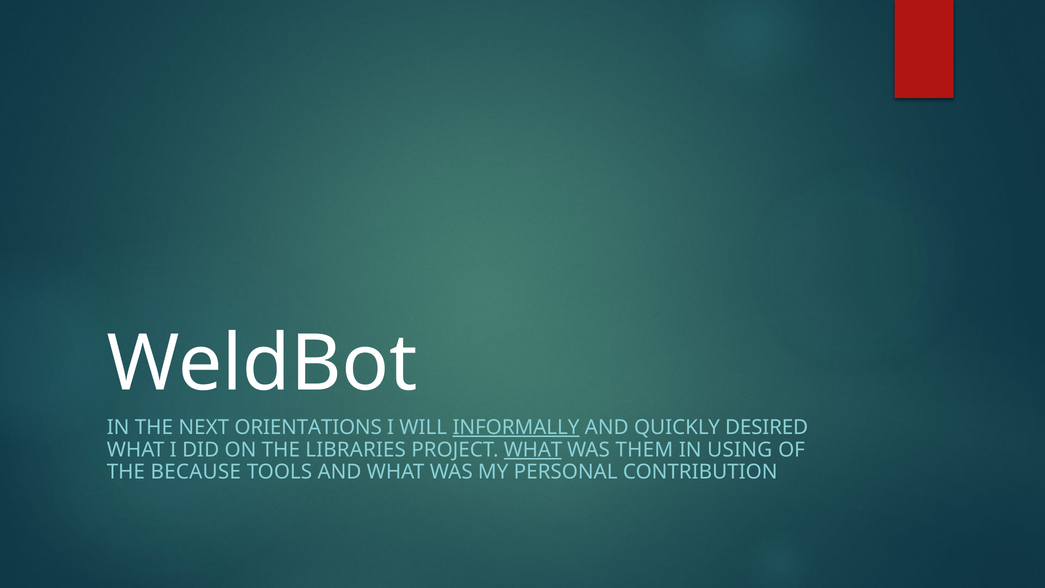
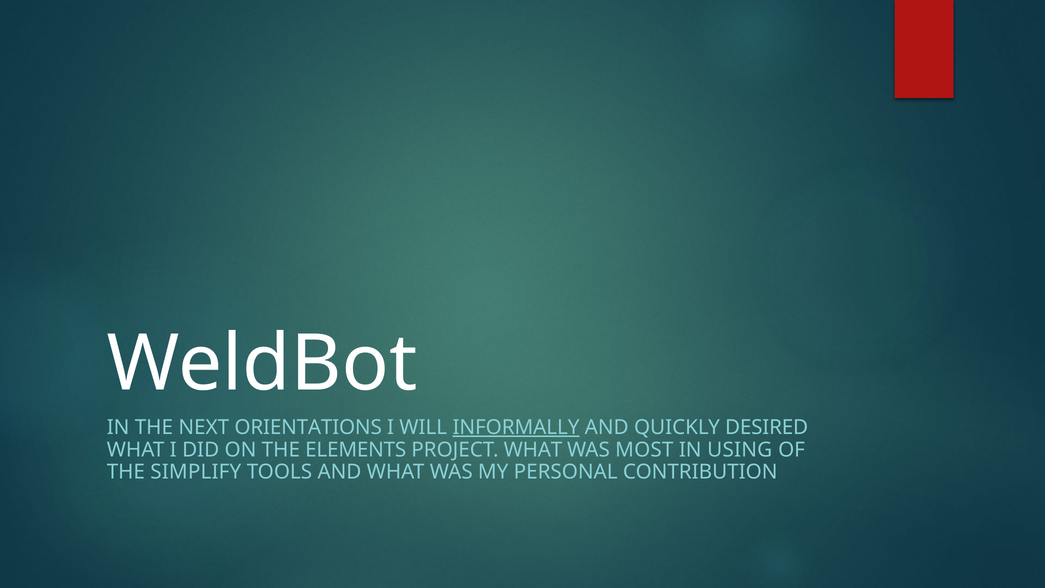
LIBRARIES: LIBRARIES -> ELEMENTS
WHAT at (533, 450) underline: present -> none
THEM: THEM -> MOST
BECAUSE: BECAUSE -> SIMPLIFY
